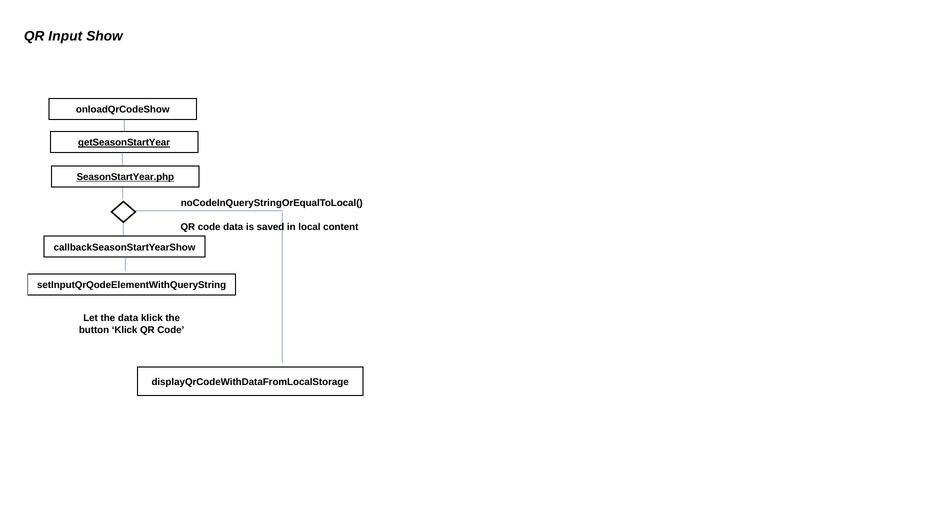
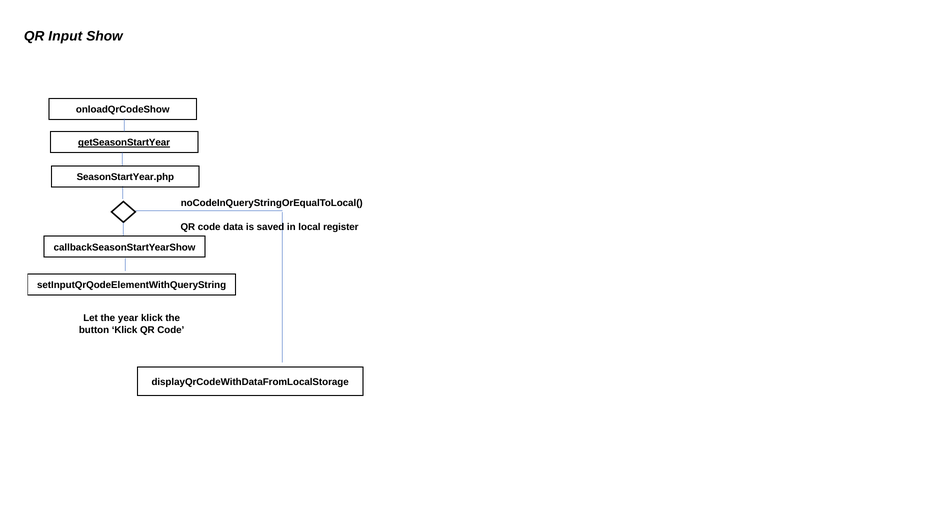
SeasonStartYear.php underline: present -> none
content: content -> register
the data: data -> year
